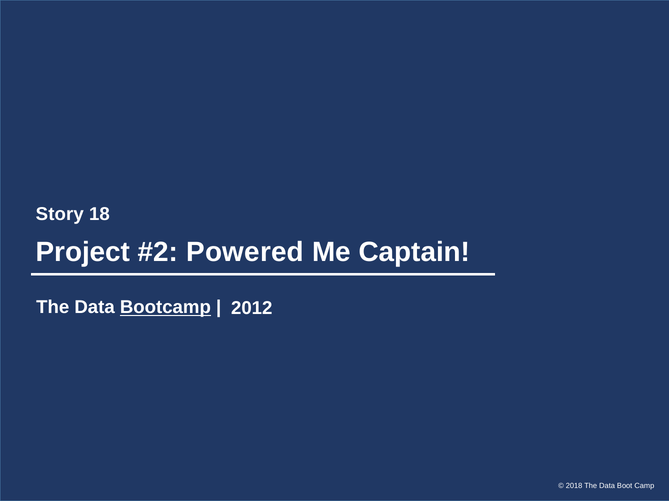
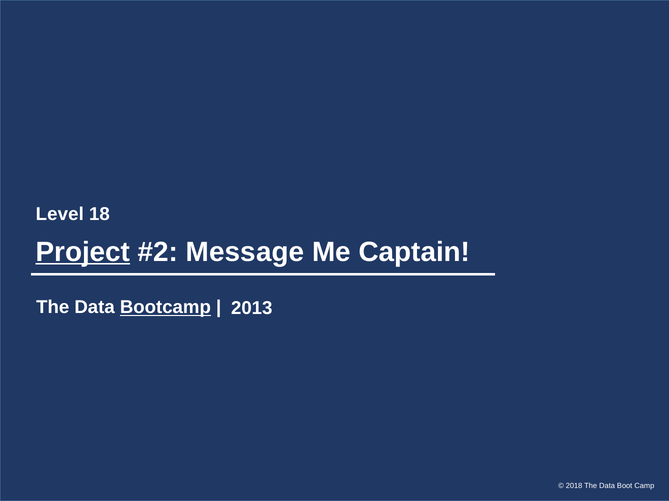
Story: Story -> Level
Project underline: none -> present
Powered: Powered -> Message
2012: 2012 -> 2013
